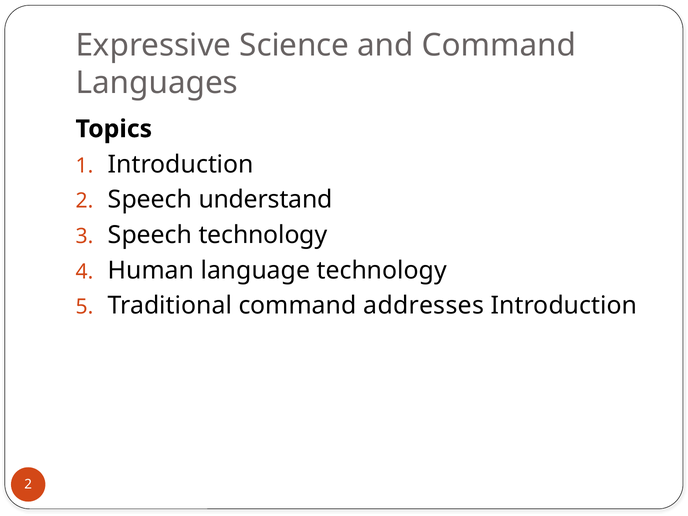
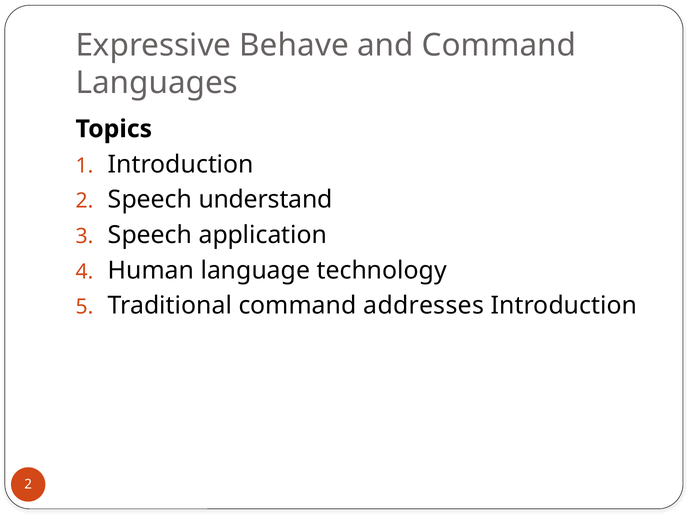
Science: Science -> Behave
Speech technology: technology -> application
